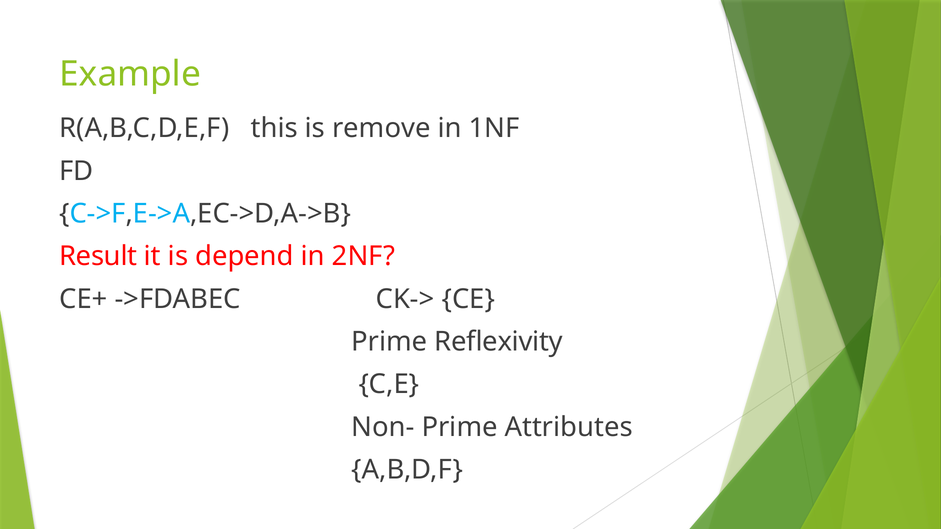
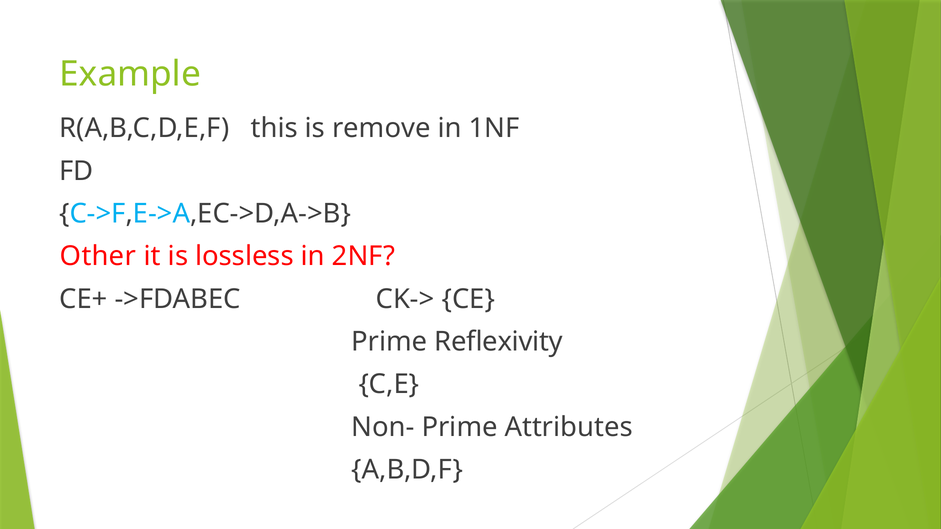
Result: Result -> Other
depend: depend -> lossless
